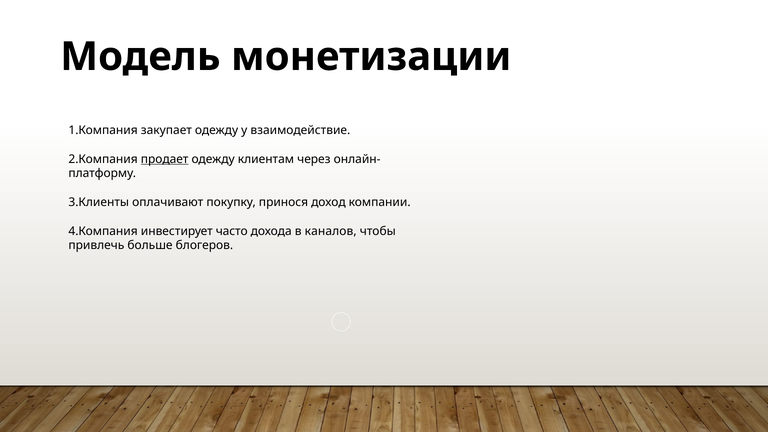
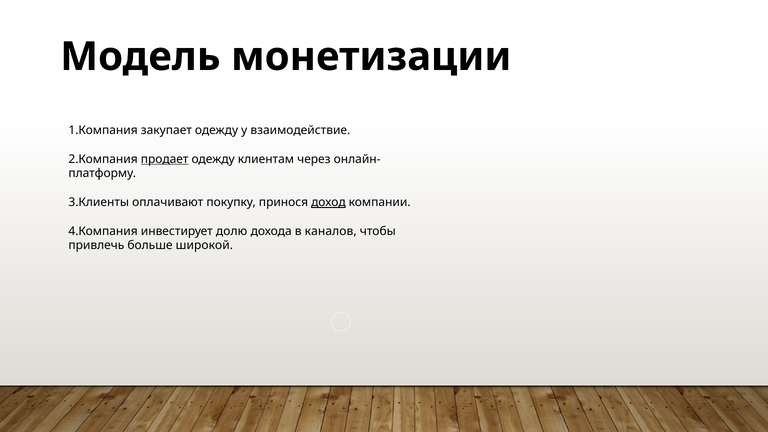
доход underline: none -> present
часто: часто -> долю
блогеров: блогеров -> широкой
